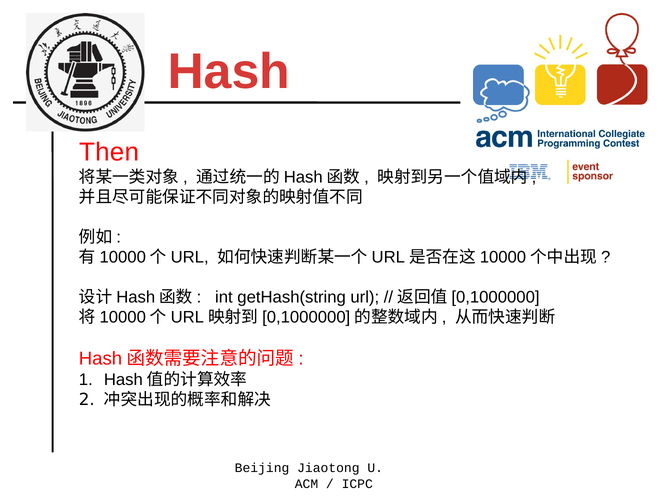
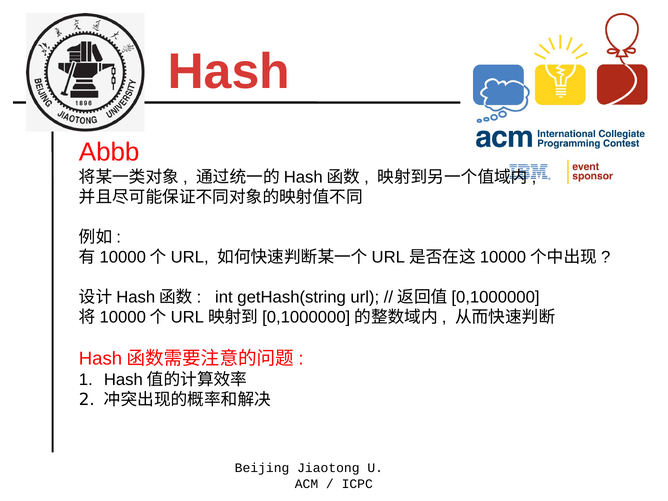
Then: Then -> Abbb
